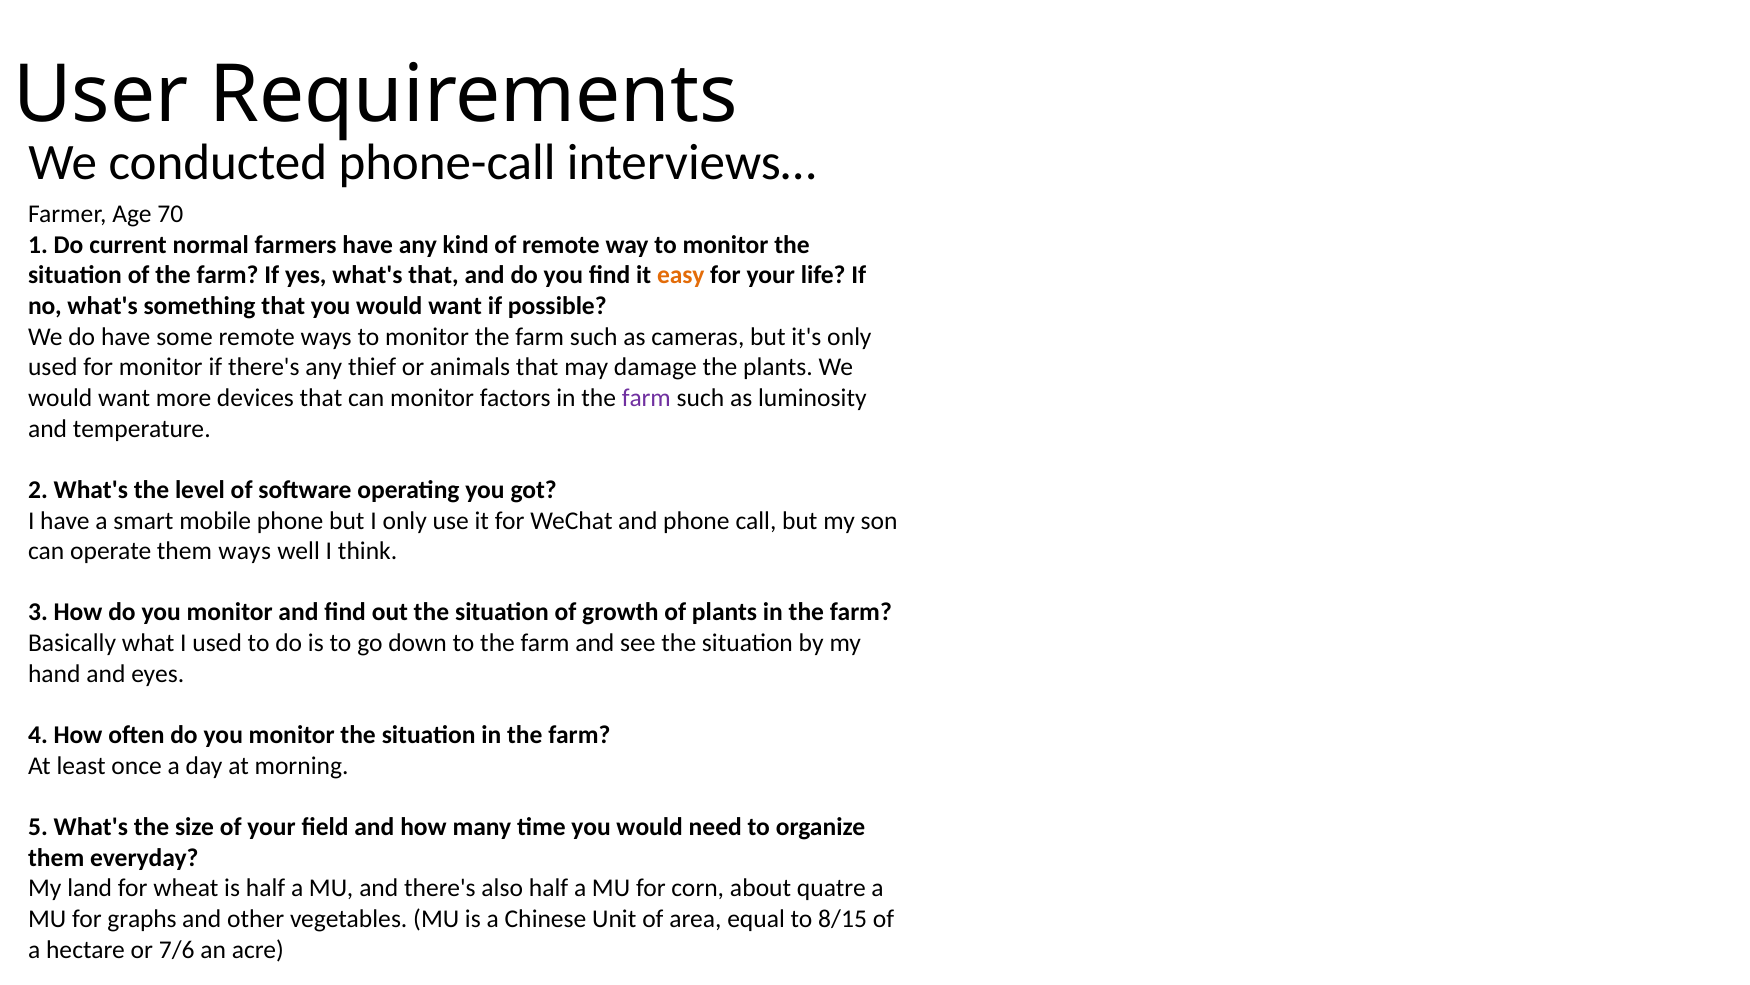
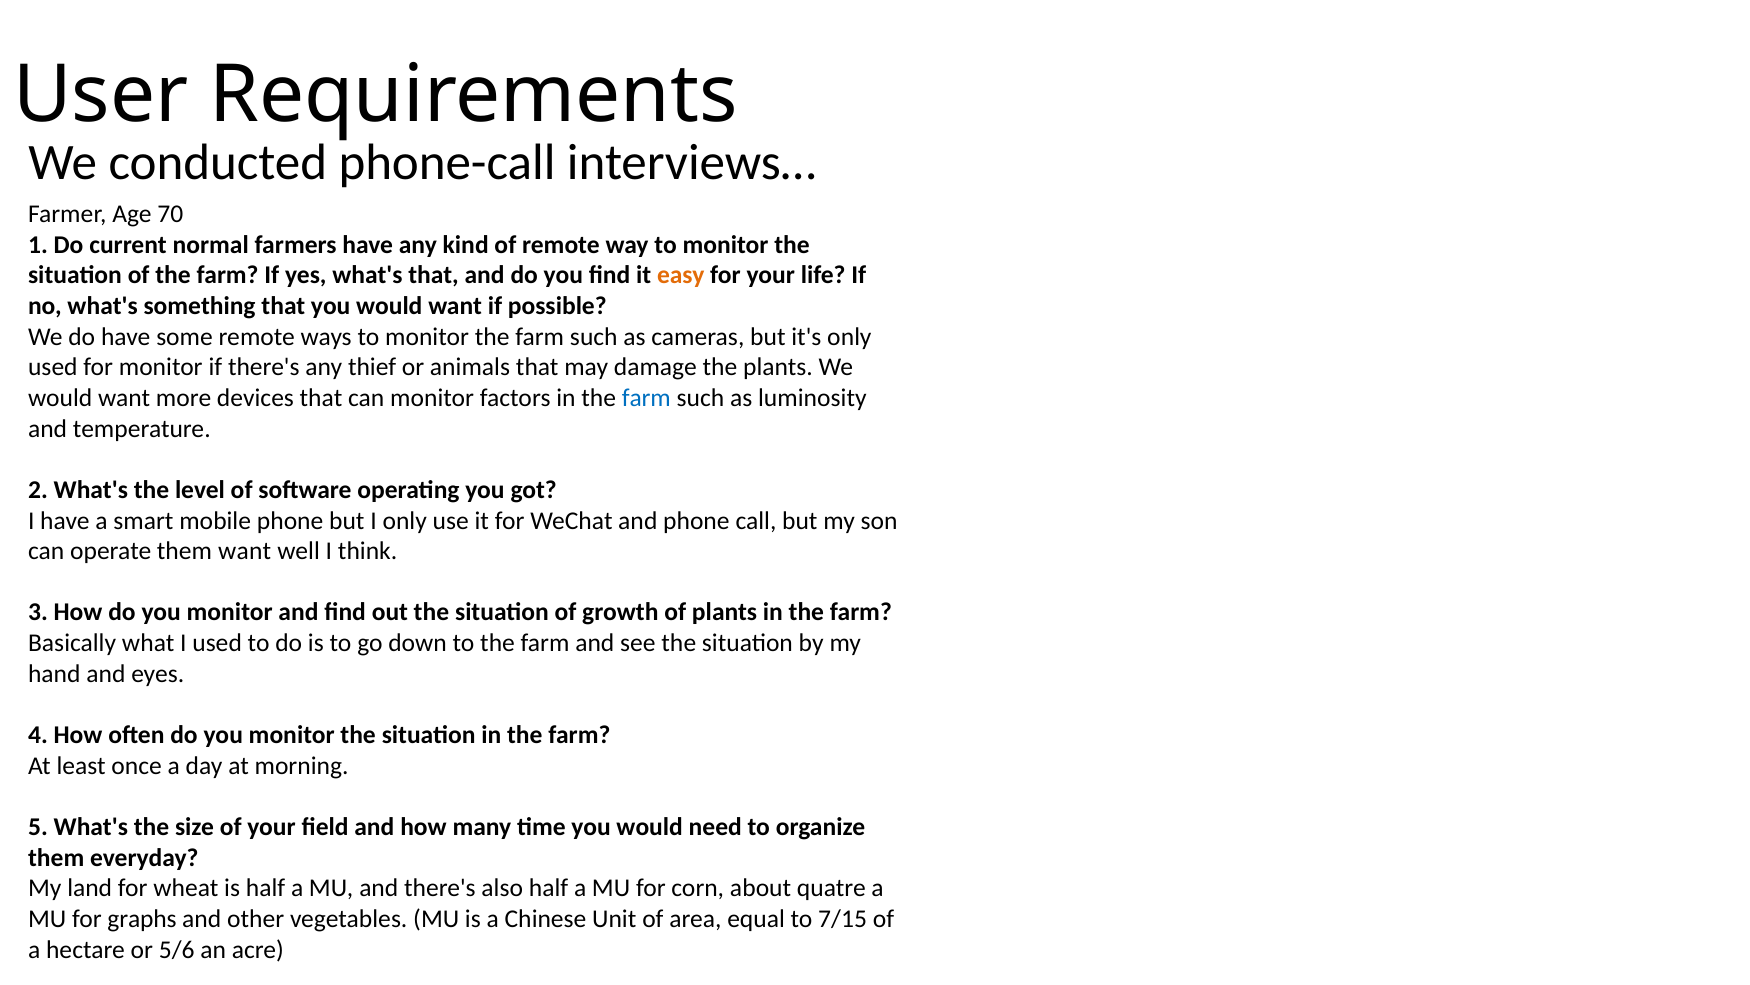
farm at (646, 398) colour: purple -> blue
them ways: ways -> want
8/15: 8/15 -> 7/15
7/6: 7/6 -> 5/6
